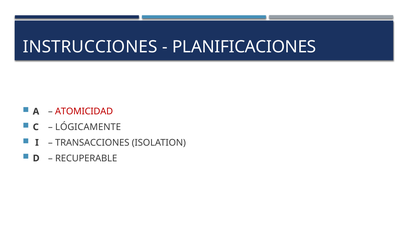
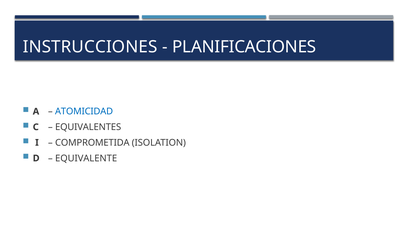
ATOMICIDAD colour: red -> blue
LÓGICAMENTE: LÓGICAMENTE -> EQUIVALENTES
TRANSACCIONES: TRANSACCIONES -> COMPROMETIDA
RECUPERABLE: RECUPERABLE -> EQUIVALENTE
